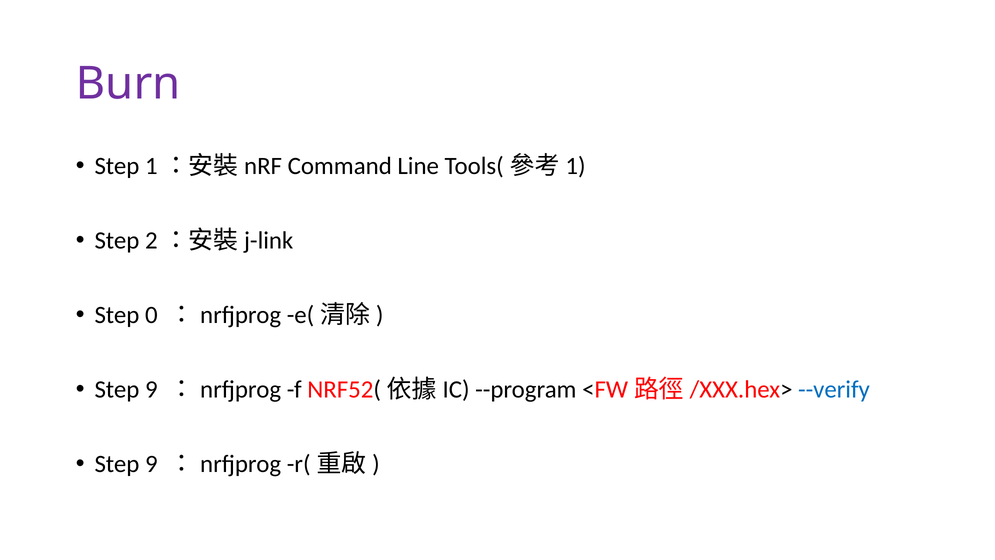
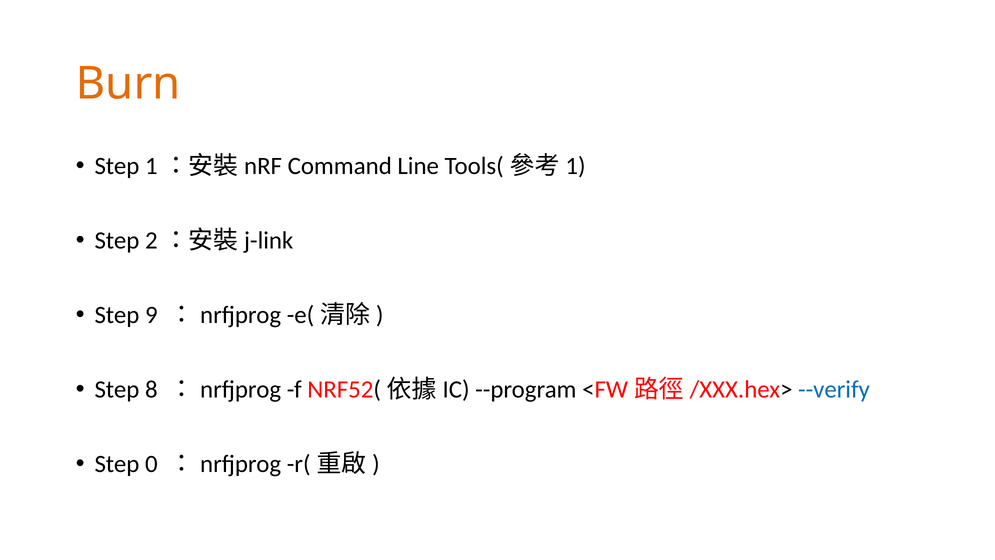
Burn colour: purple -> orange
0: 0 -> 9
9 at (151, 389): 9 -> 8
9 at (151, 464): 9 -> 0
